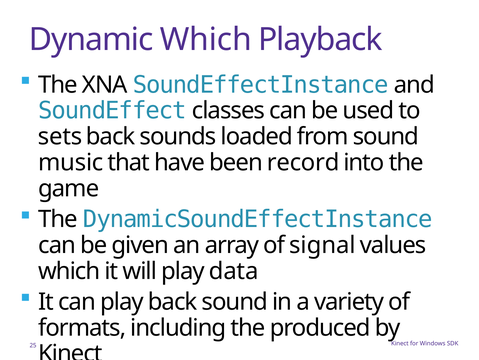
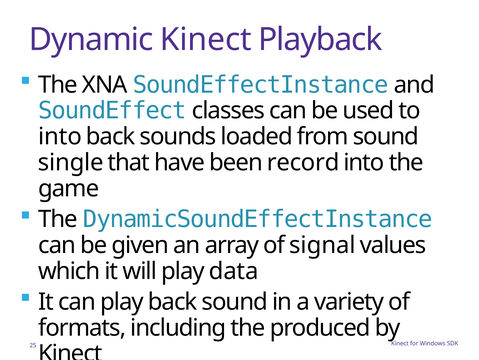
Dynamic Which: Which -> Kinect
sets at (60, 136): sets -> into
music: music -> single
